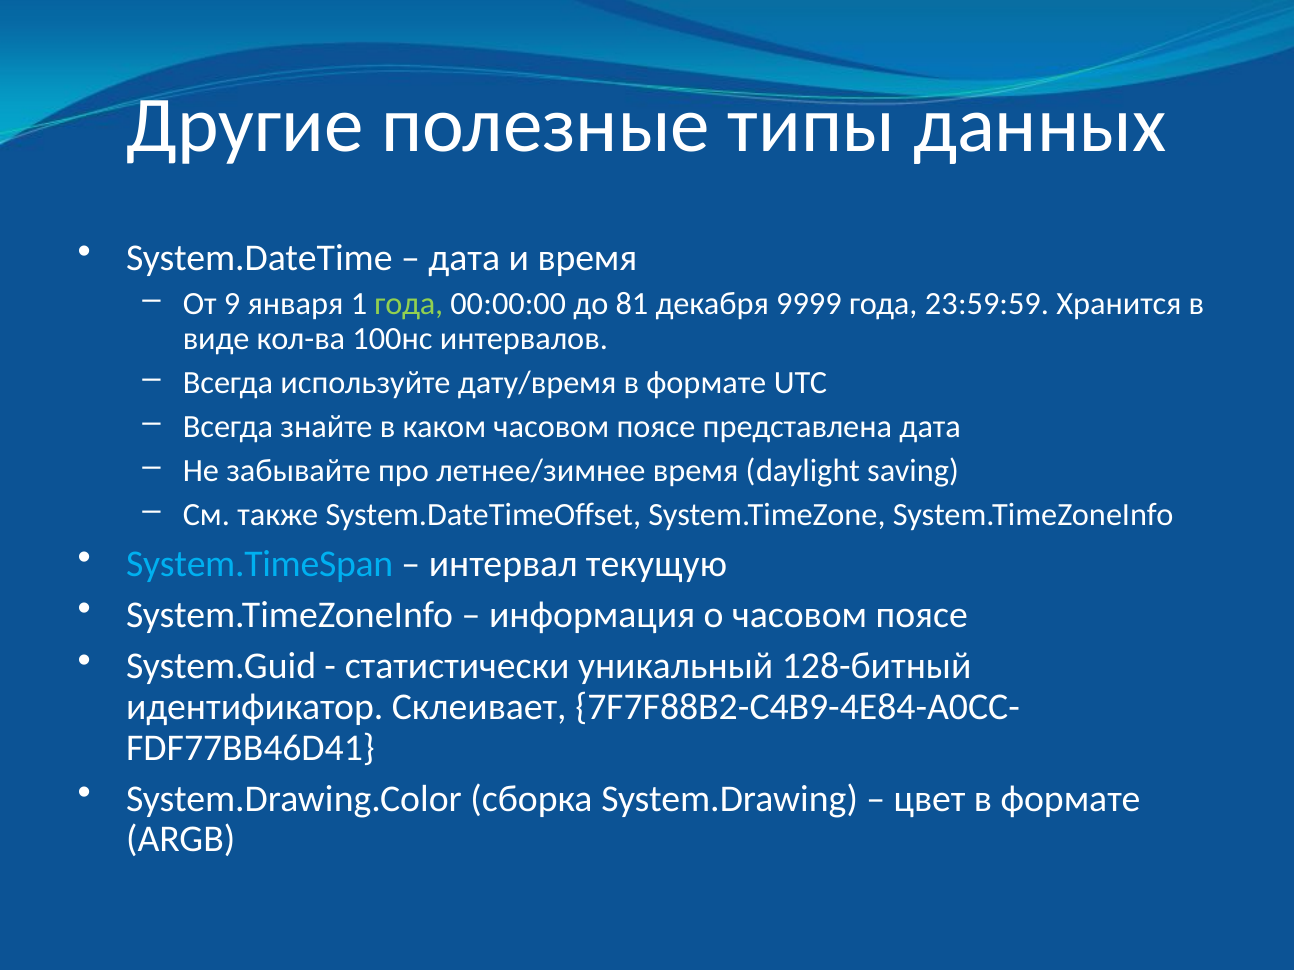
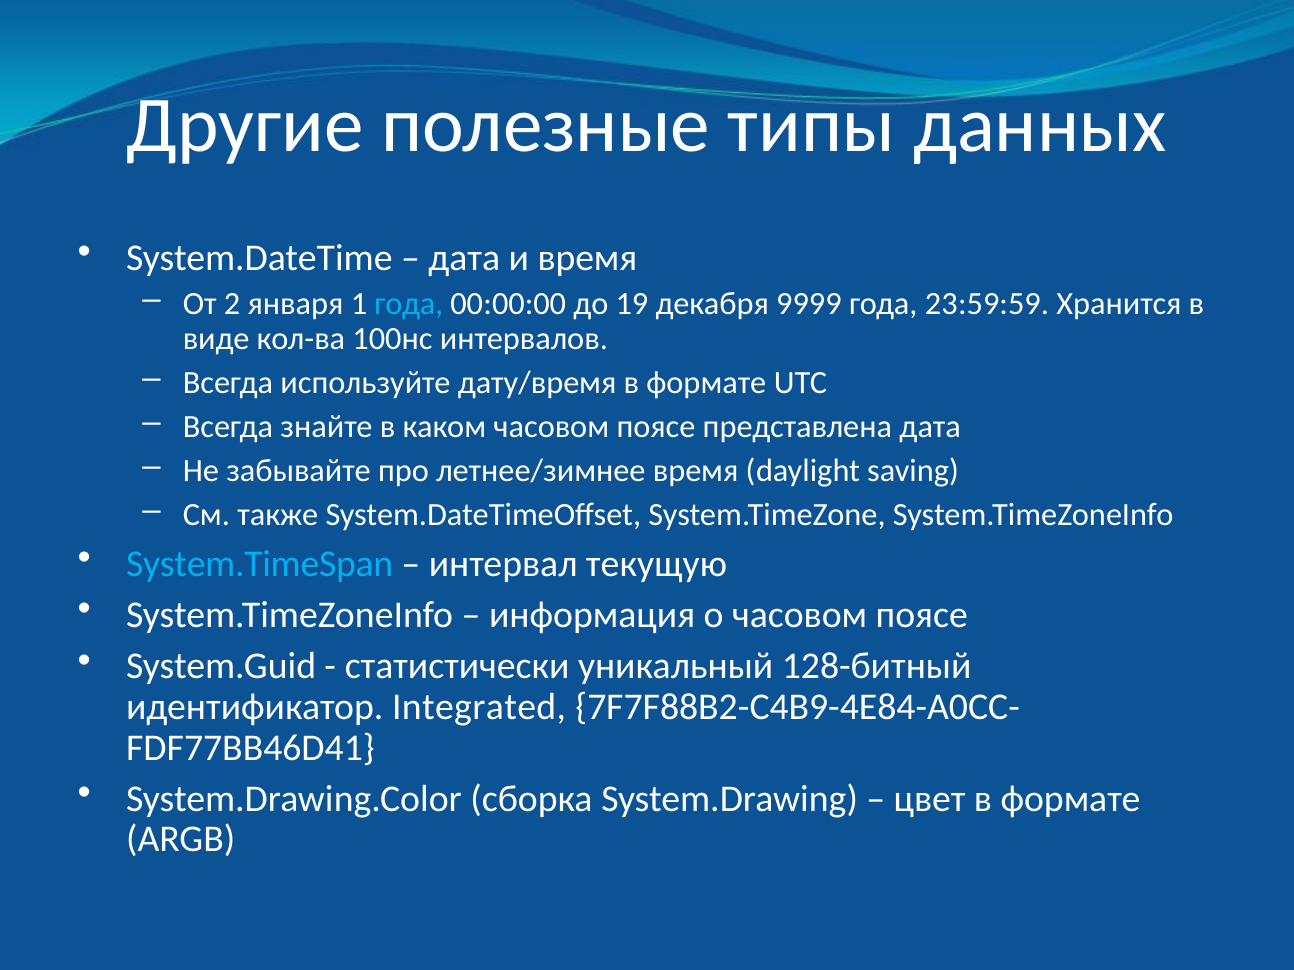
9: 9 -> 2
года at (409, 304) colour: light green -> light blue
81: 81 -> 19
Склеивает: Склеивает -> Integrated
